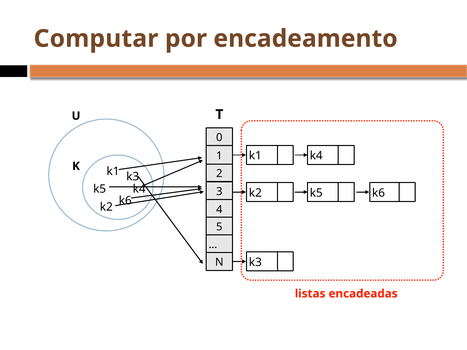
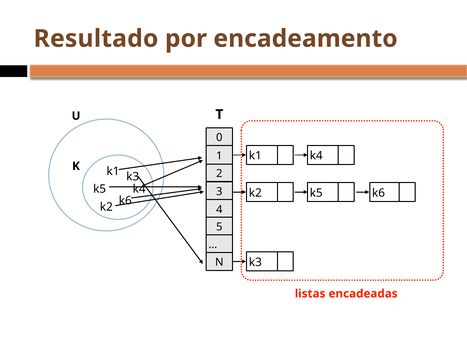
Computar: Computar -> Resultado
